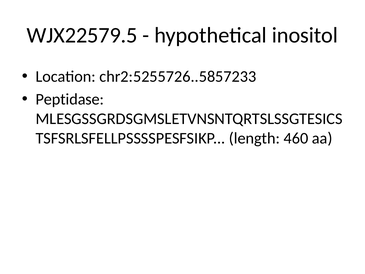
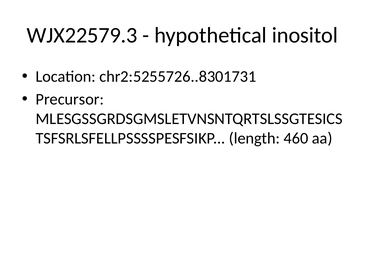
WJX22579.5: WJX22579.5 -> WJX22579.3
chr2:5255726..5857233: chr2:5255726..5857233 -> chr2:5255726..8301731
Peptidase: Peptidase -> Precursor
